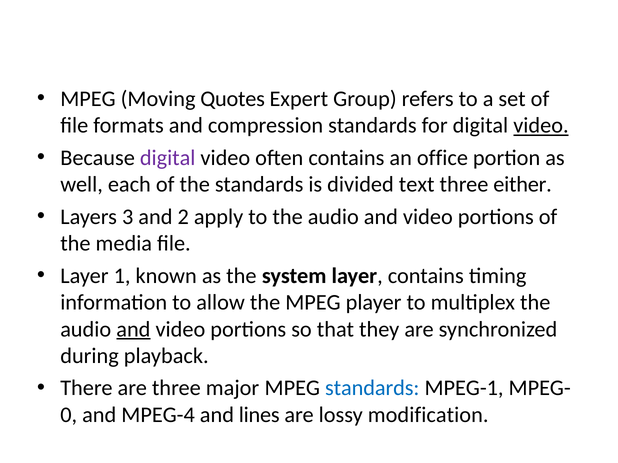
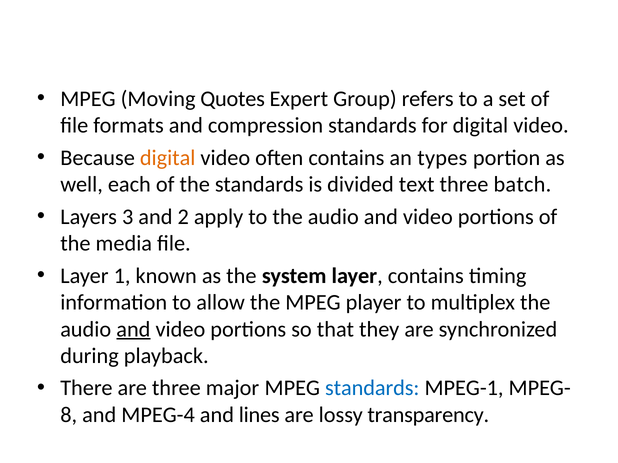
video at (541, 126) underline: present -> none
digital at (168, 158) colour: purple -> orange
office: office -> types
either: either -> batch
0: 0 -> 8
modification: modification -> transparency
